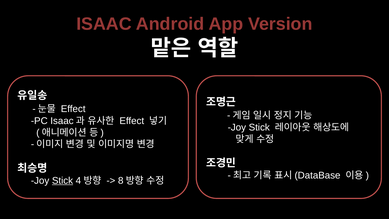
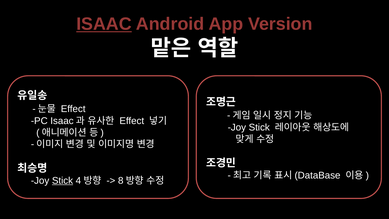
ISAAC underline: none -> present
